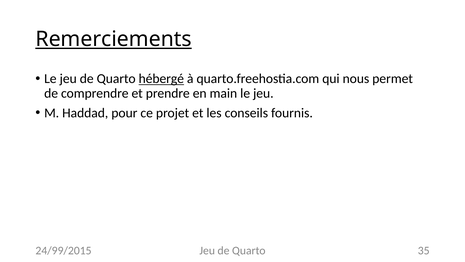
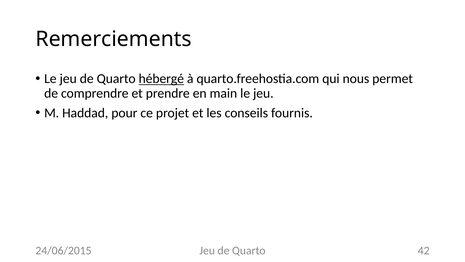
Remerciements underline: present -> none
24/99/2015: 24/99/2015 -> 24/06/2015
35: 35 -> 42
